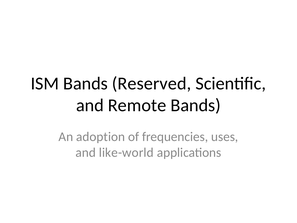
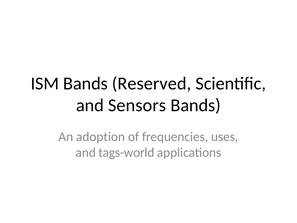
Remote: Remote -> Sensors
like-world: like-world -> tags-world
